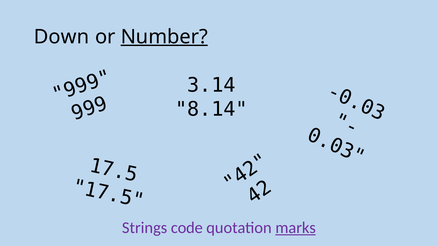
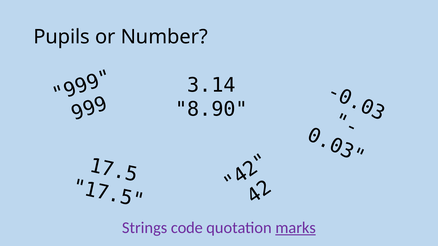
Down: Down -> Pupils
Number underline: present -> none
8.14: 8.14 -> 8.90
